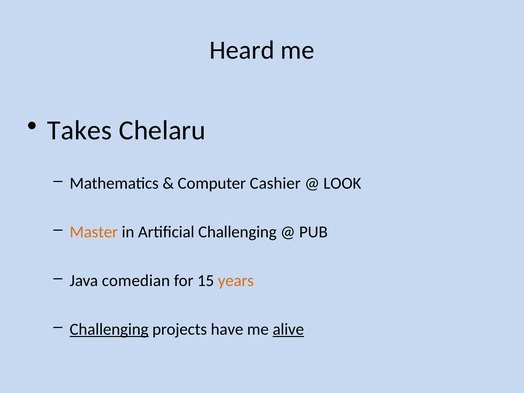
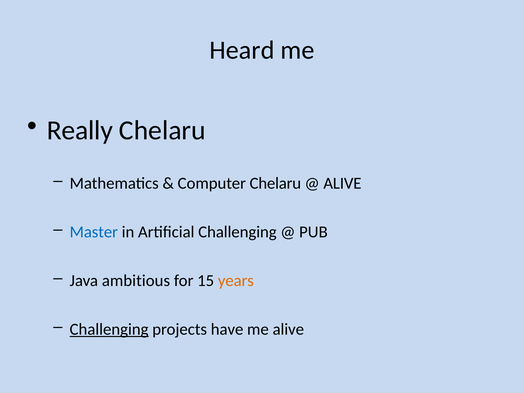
Takes: Takes -> Really
Computer Cashier: Cashier -> Chelaru
LOOK at (342, 183): LOOK -> ALIVE
Master colour: orange -> blue
comedian: comedian -> ambitious
alive at (288, 329) underline: present -> none
